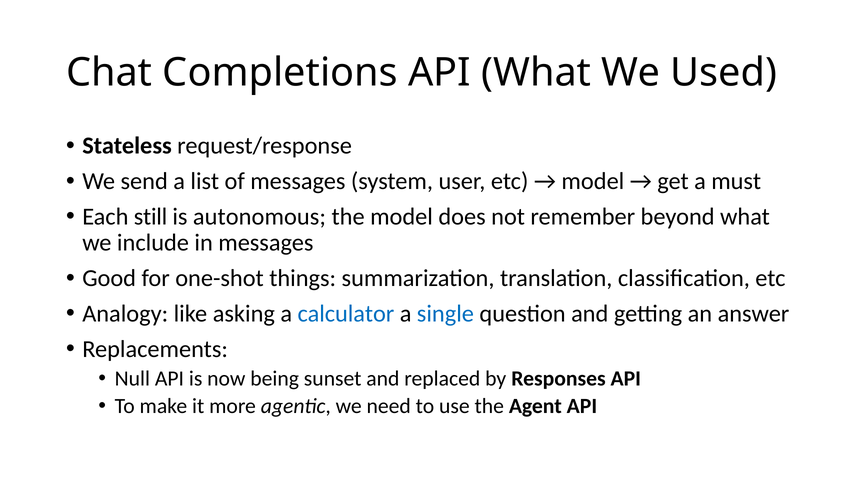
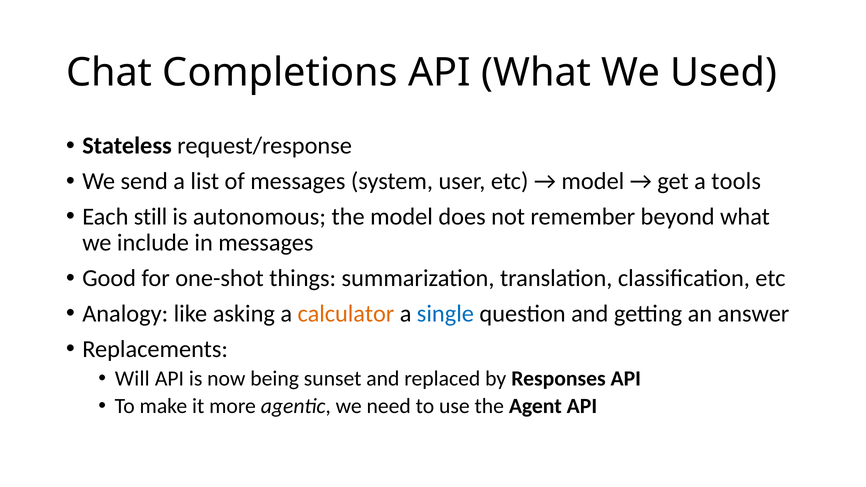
must: must -> tools
calculator colour: blue -> orange
Null: Null -> Will
